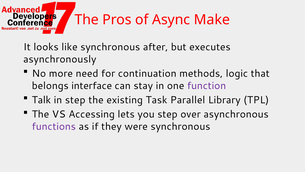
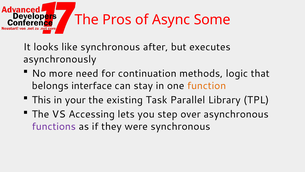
Make: Make -> Some
function colour: purple -> orange
Talk: Talk -> This
in step: step -> your
